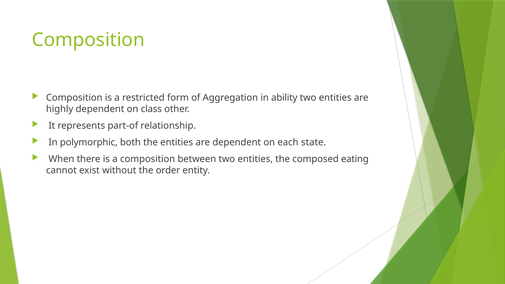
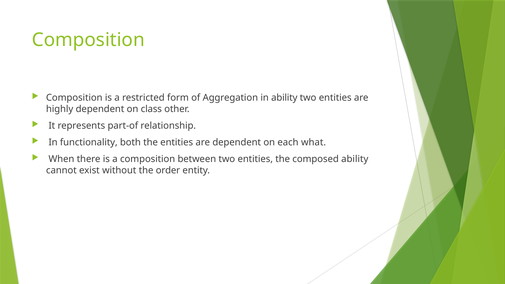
polymorphic: polymorphic -> functionality
state: state -> what
composed eating: eating -> ability
